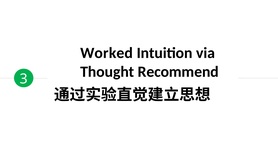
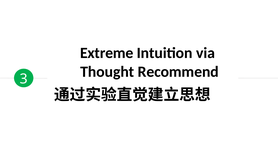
Worked: Worked -> Extreme
